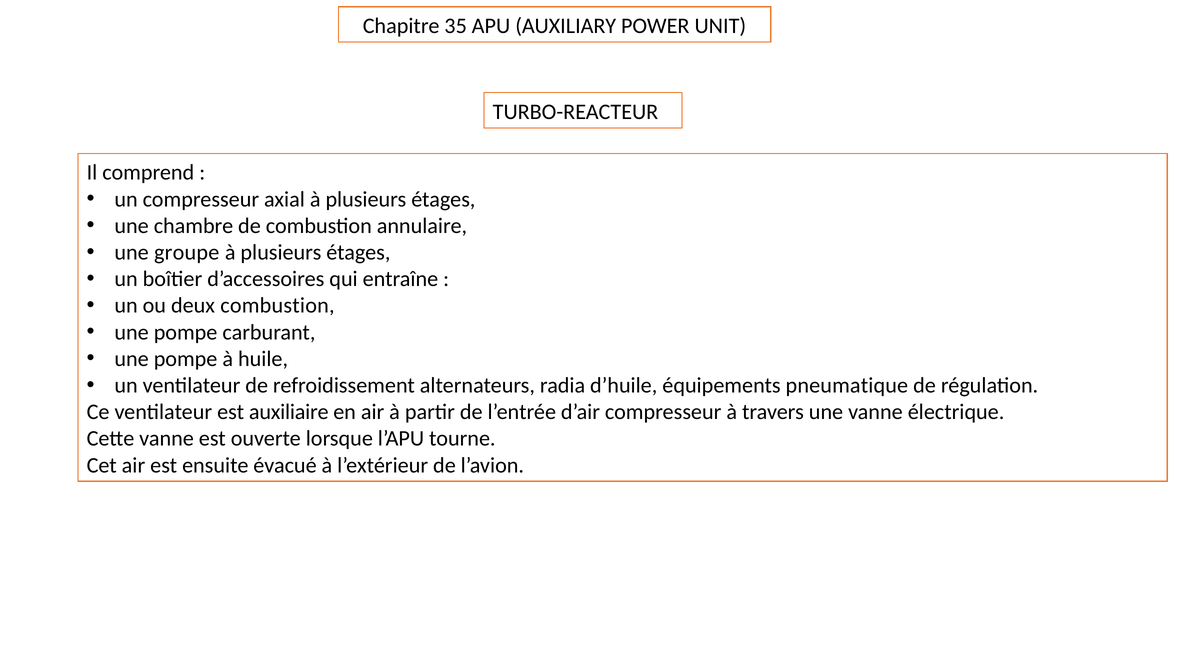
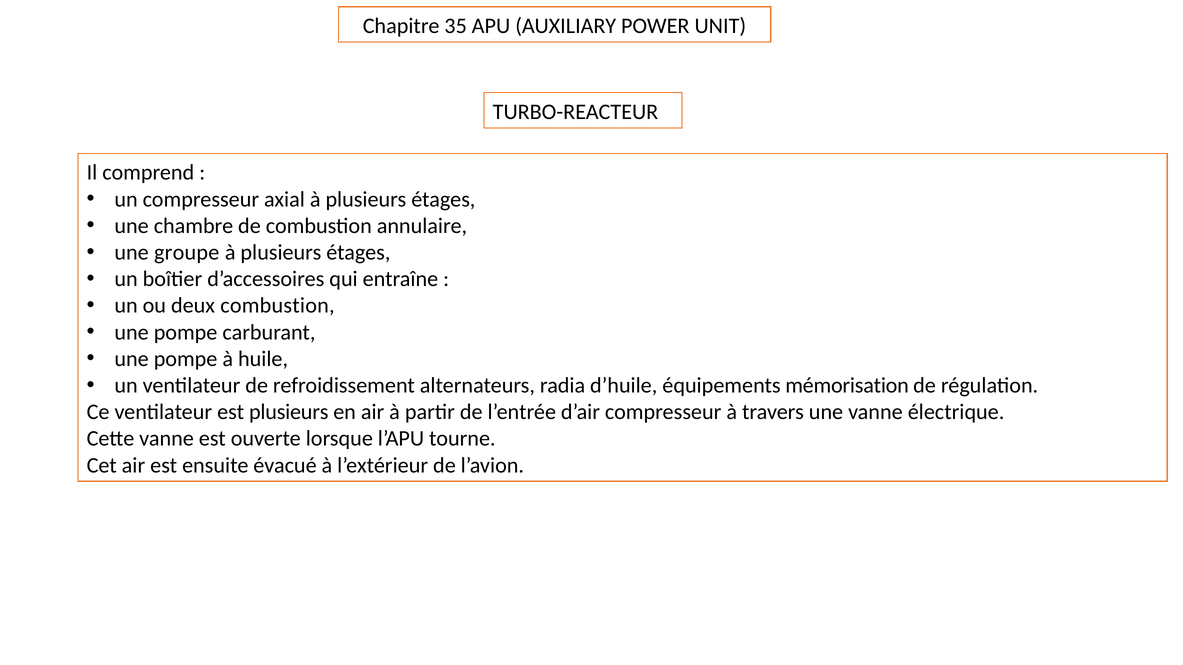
pneumatique: pneumatique -> mémorisation
est auxiliaire: auxiliaire -> plusieurs
